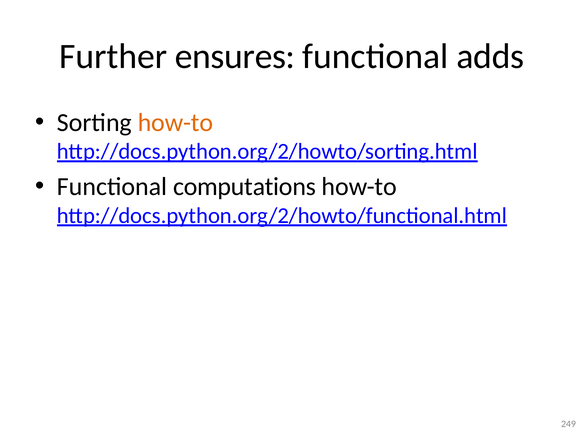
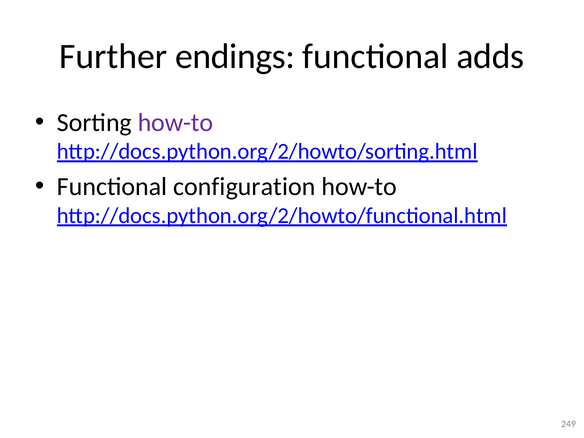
ensures: ensures -> endings
how-to at (175, 123) colour: orange -> purple
computations: computations -> configuration
